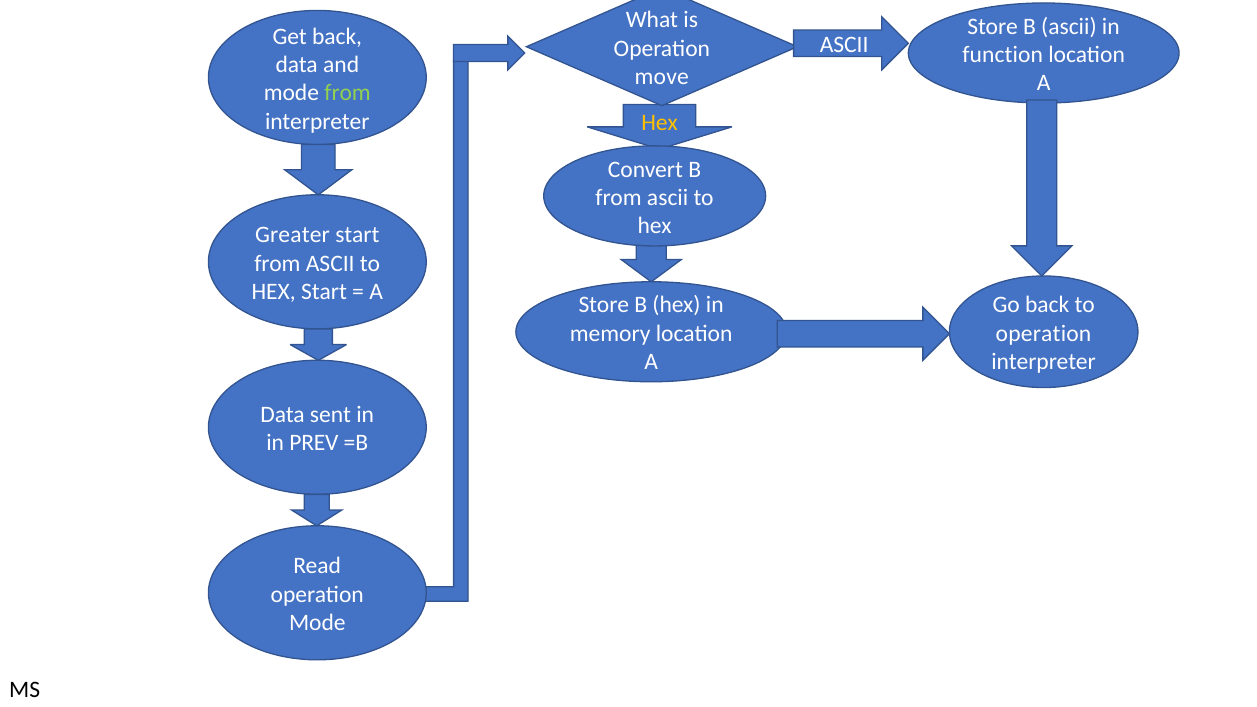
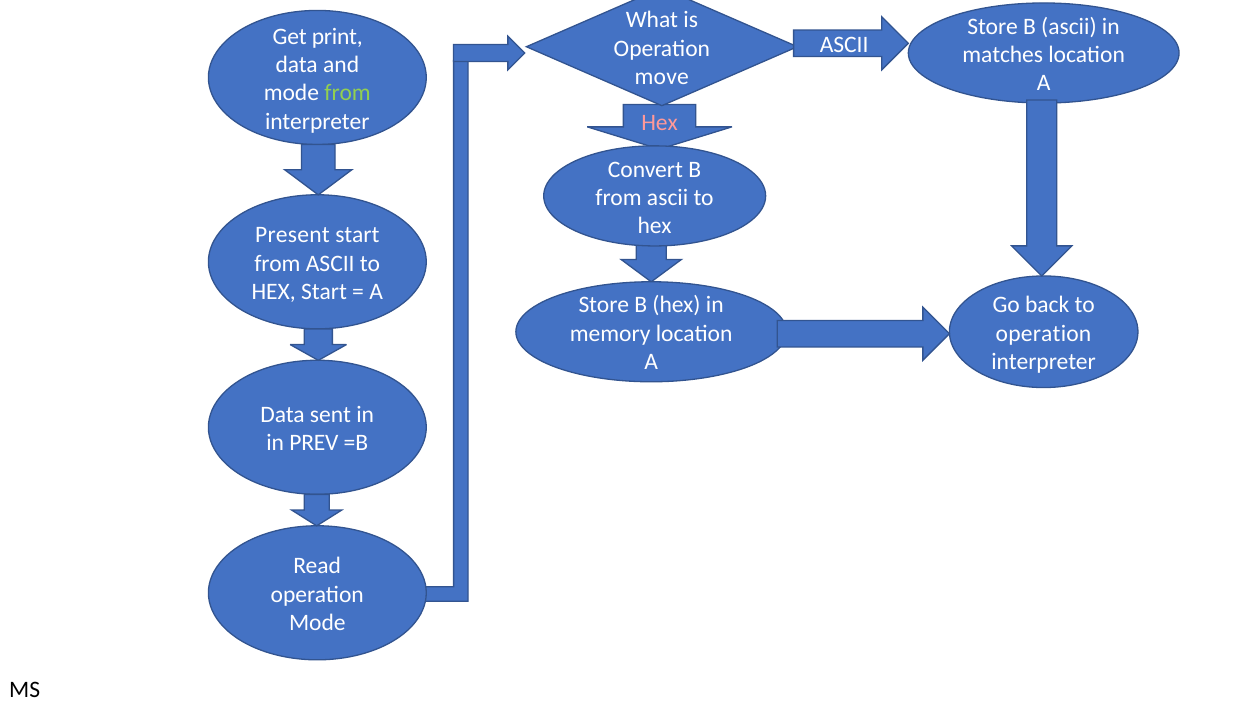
Get back: back -> print
function: function -> matches
Hex at (660, 123) colour: yellow -> pink
Greater: Greater -> Present
